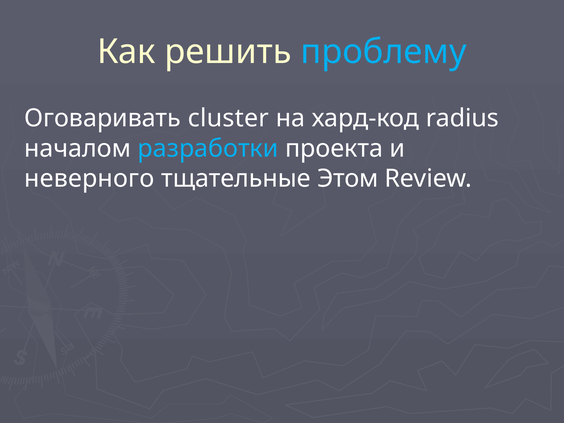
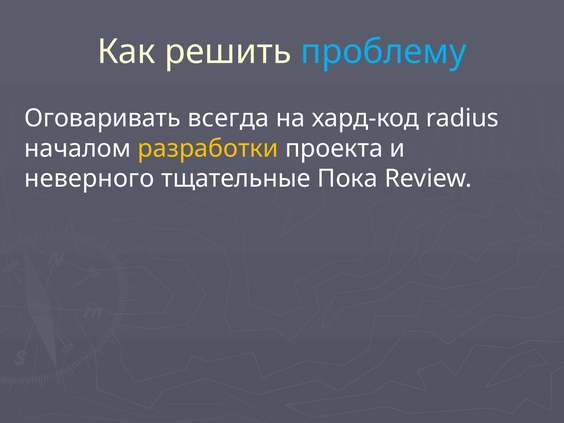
cluster: cluster -> всегда
разработки colour: light blue -> yellow
Этом: Этом -> Пока
